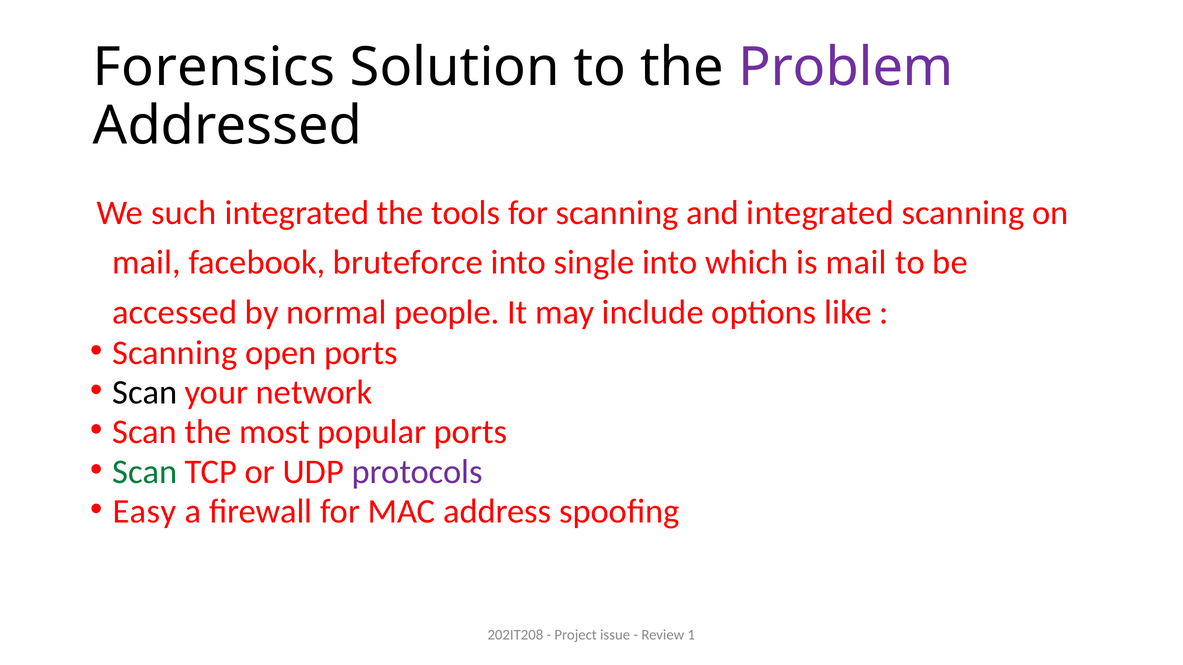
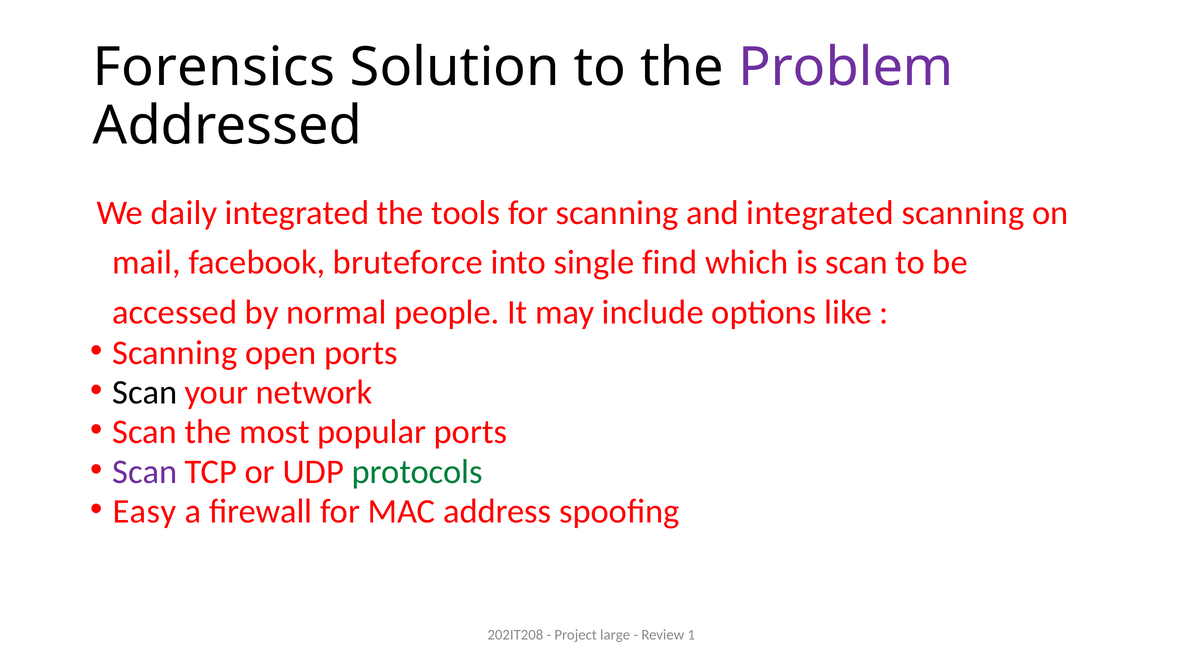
such: such -> daily
single into: into -> find
is mail: mail -> scan
Scan at (145, 472) colour: green -> purple
protocols colour: purple -> green
issue: issue -> large
